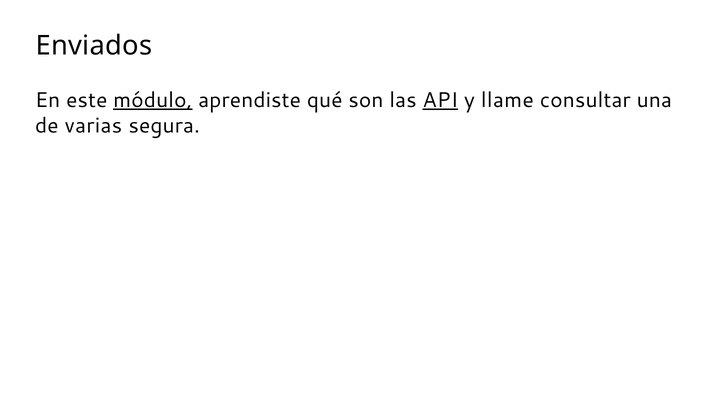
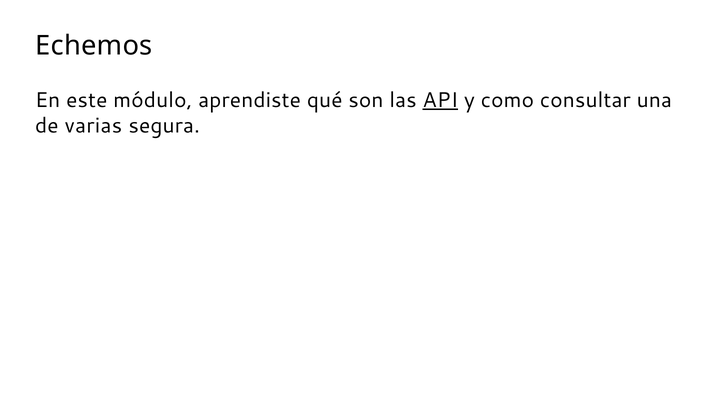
Enviados: Enviados -> Echemos
módulo underline: present -> none
llame: llame -> como
